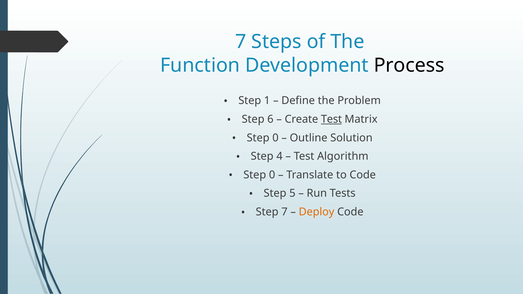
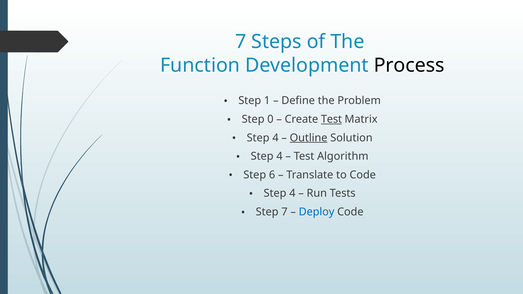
6: 6 -> 0
0 at (275, 138): 0 -> 4
Outline underline: none -> present
0 at (272, 175): 0 -> 6
5 at (292, 193): 5 -> 4
Deploy colour: orange -> blue
